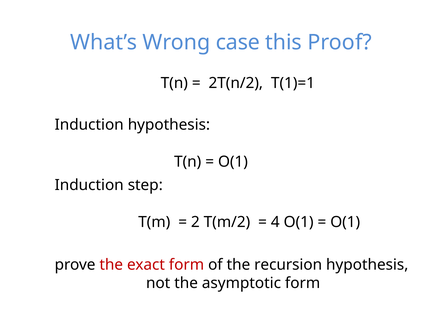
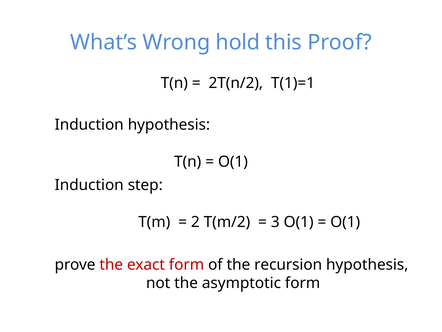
case: case -> hold
4: 4 -> 3
